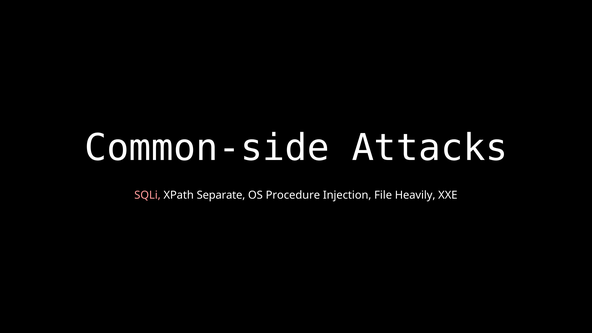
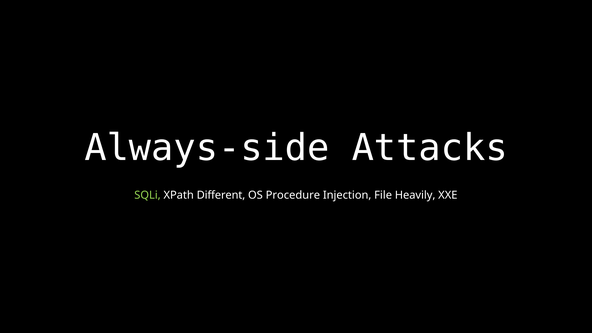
Common-side: Common-side -> Always-side
SQLi colour: pink -> light green
Separate: Separate -> Different
